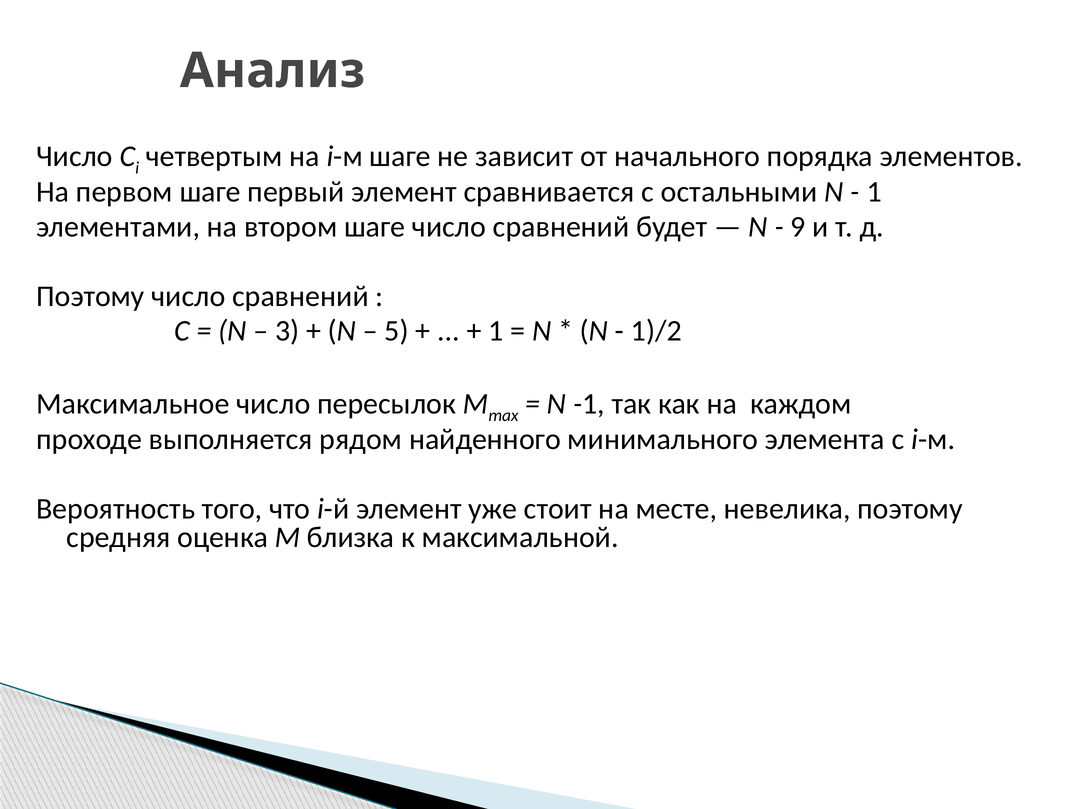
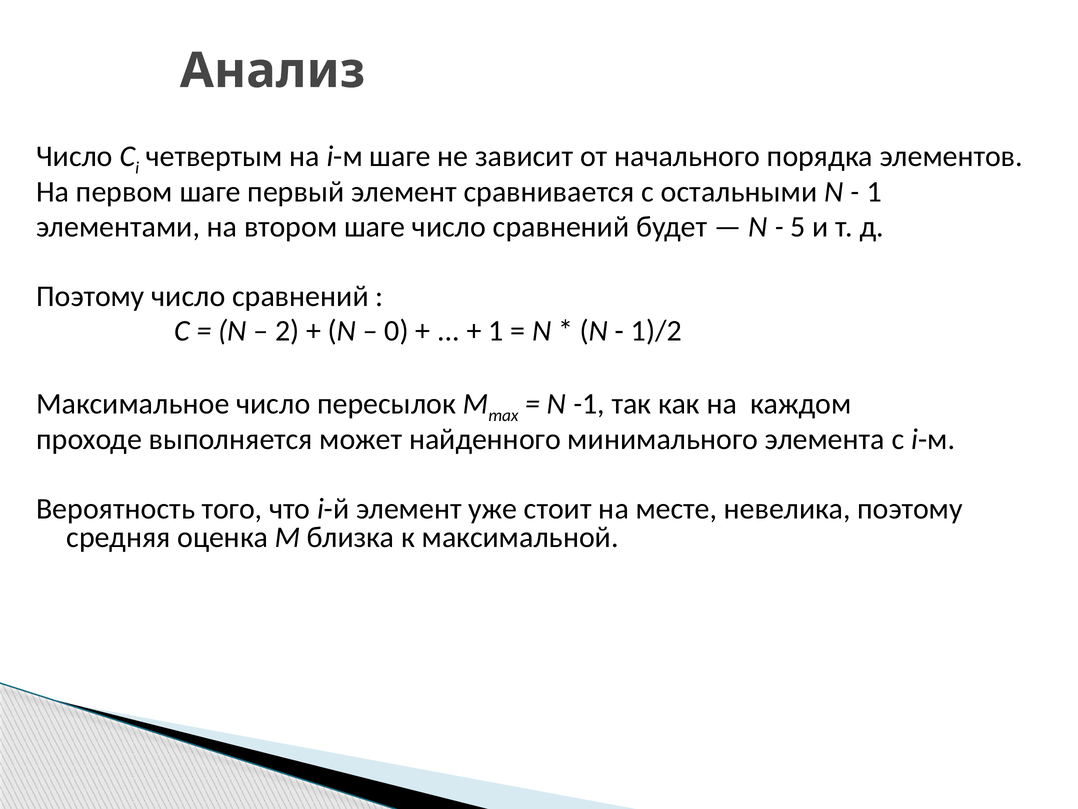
9: 9 -> 5
3: 3 -> 2
5: 5 -> 0
рядом: рядом -> может
